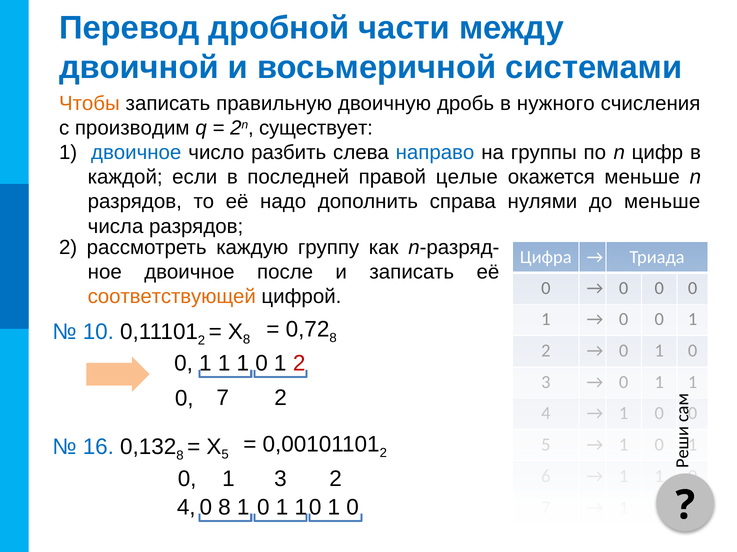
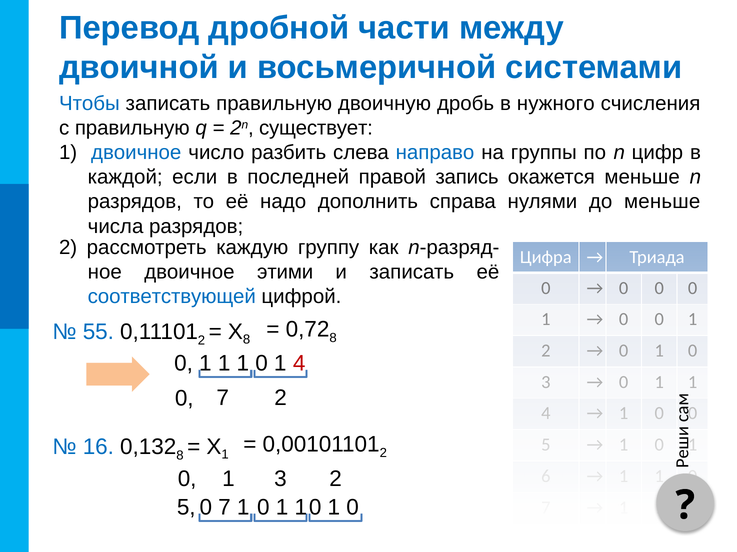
Чтобы colour: orange -> blue
с производим: производим -> правильную
целые: целые -> запись
после: после -> этими
соответствующей colour: orange -> blue
10 at (98, 332): 10 -> 55
1 0 1 2: 2 -> 4
5 at (225, 455): 5 -> 1
4 at (186, 508): 4 -> 5
8 at (224, 508): 8 -> 7
